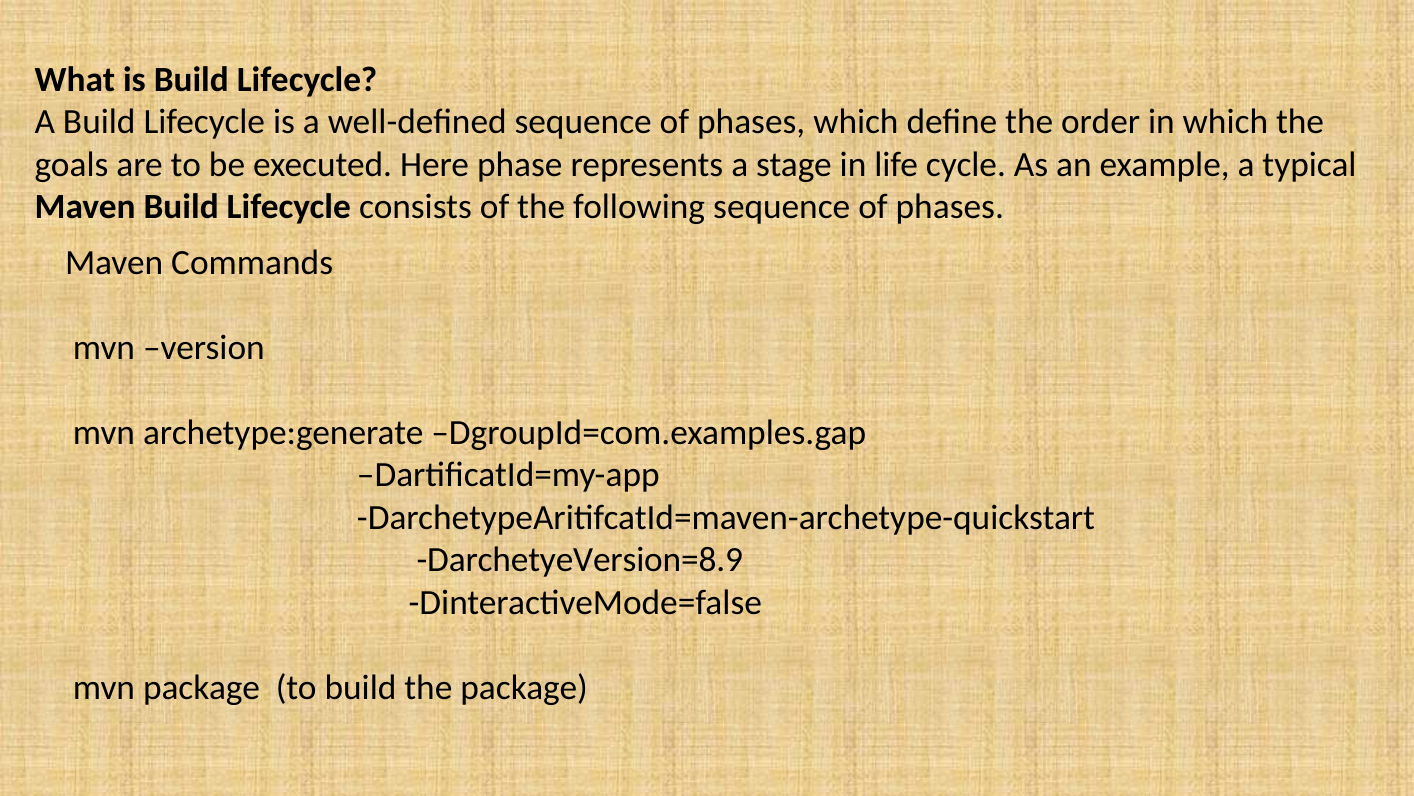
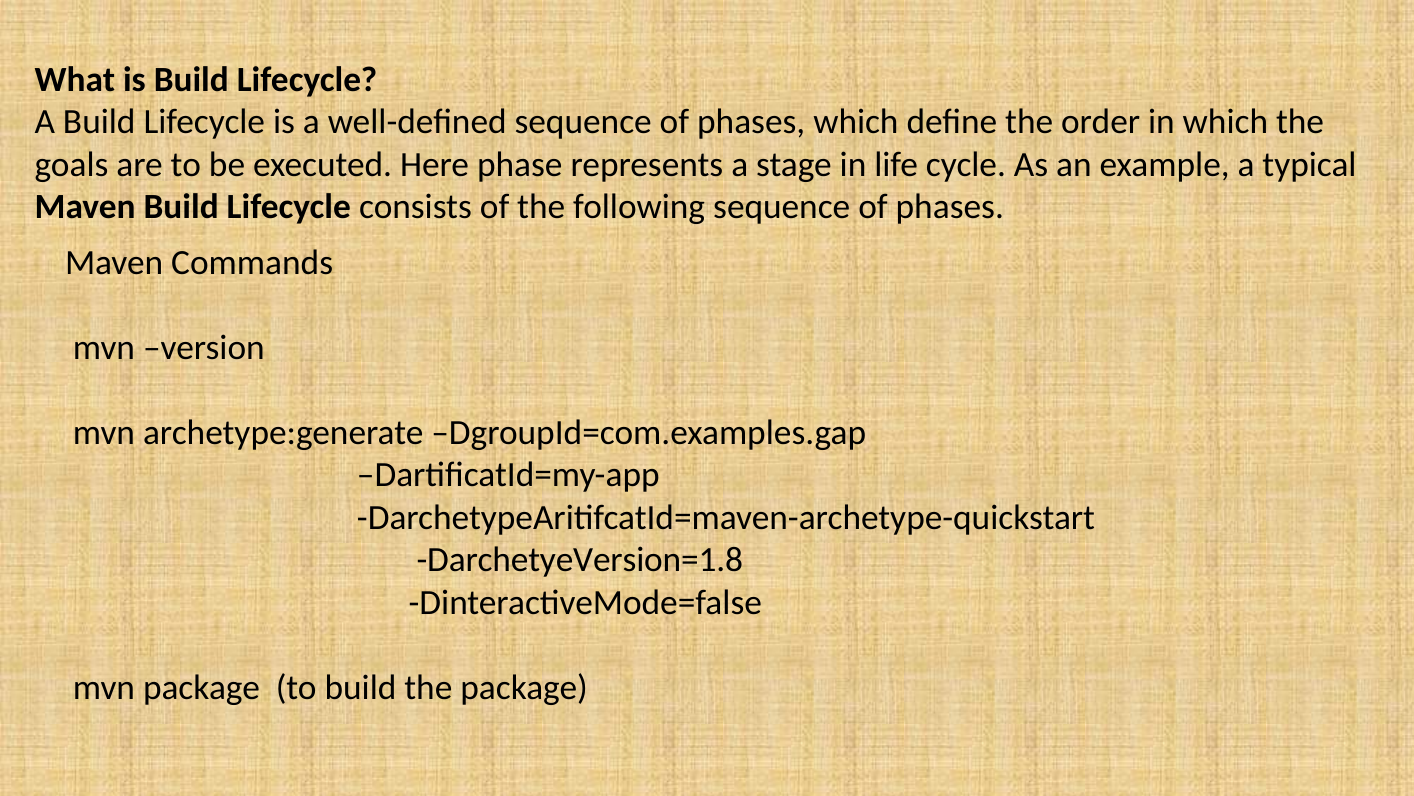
DarchetyeVersion=8.9: DarchetyeVersion=8.9 -> DarchetyeVersion=1.8
